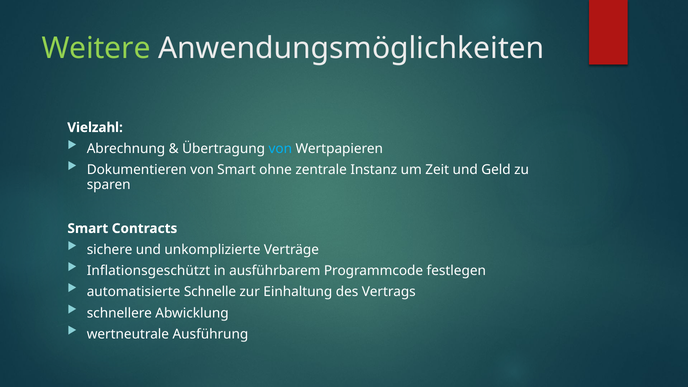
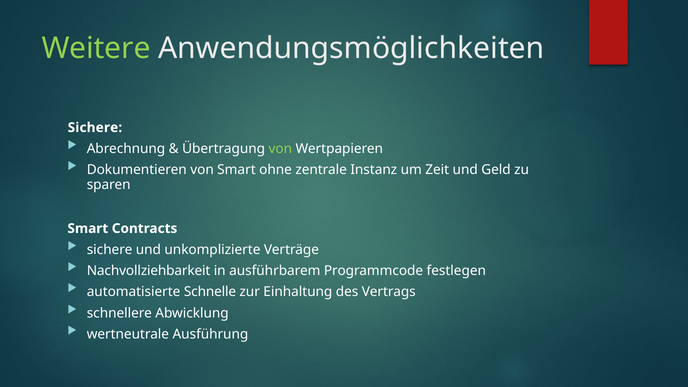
Vielzahl at (95, 128): Vielzahl -> Sichere
von at (280, 149) colour: light blue -> light green
Inflationsgeschützt: Inflationsgeschützt -> Nachvollziehbarkeit
